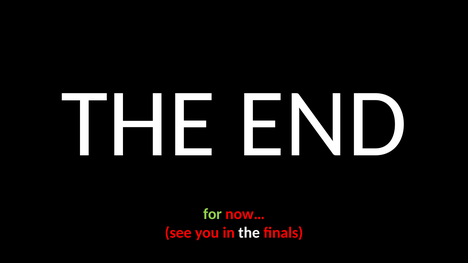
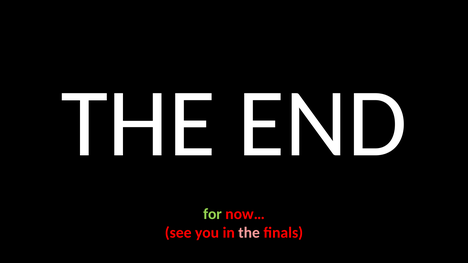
the at (249, 233) colour: white -> pink
